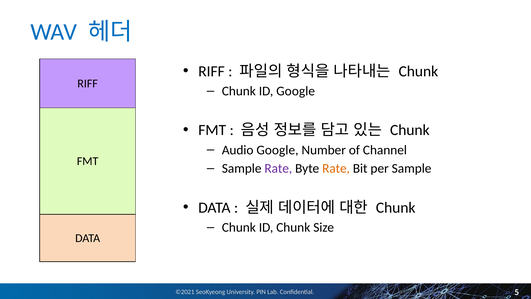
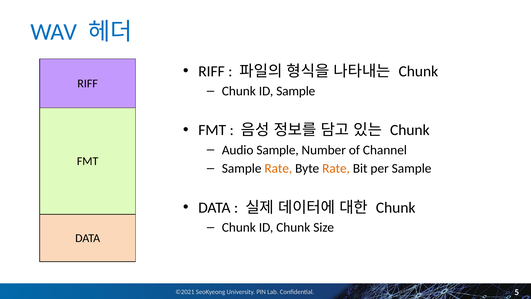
ID Google: Google -> Sample
Audio Google: Google -> Sample
Rate at (278, 168) colour: purple -> orange
